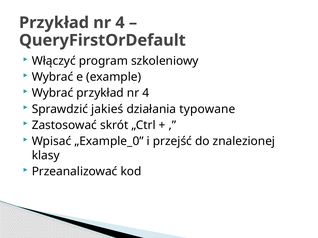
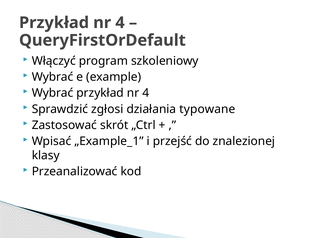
jakieś: jakieś -> zgłosi
„Example_0: „Example_0 -> „Example_1
